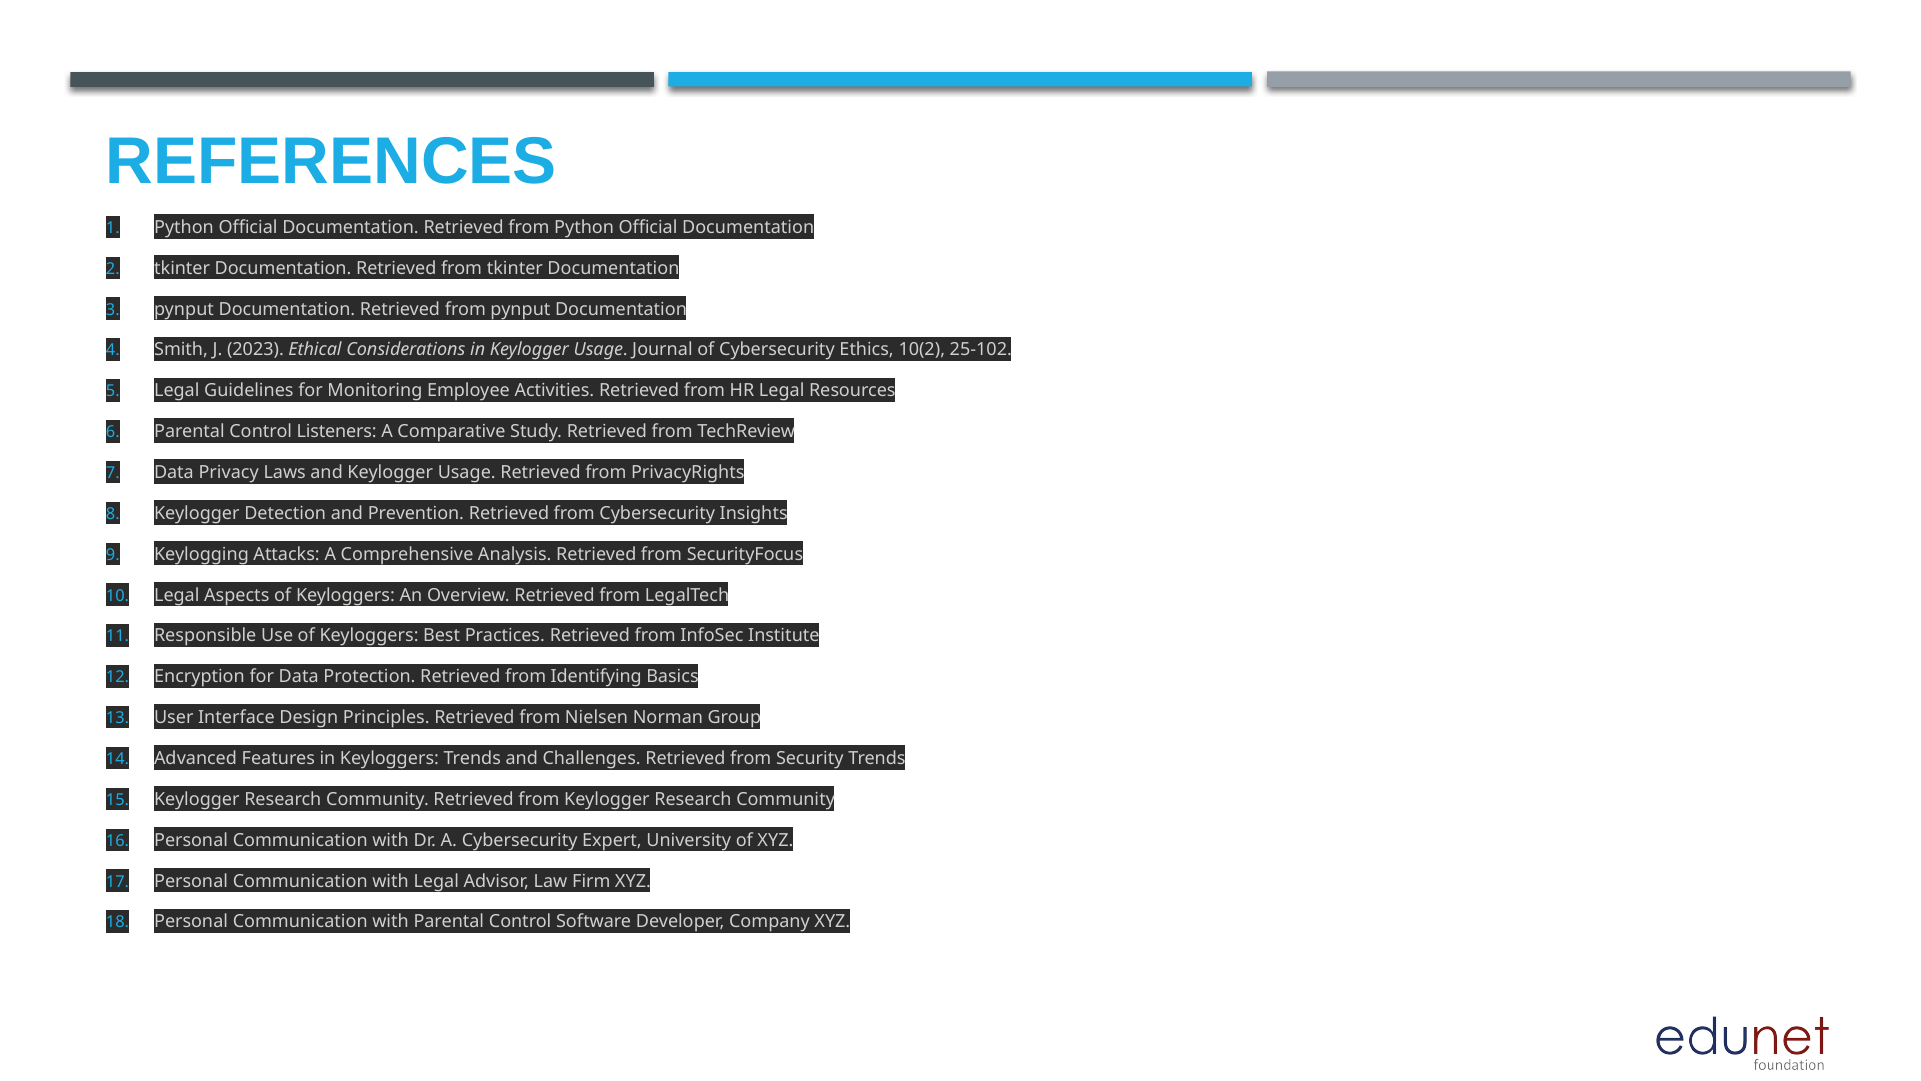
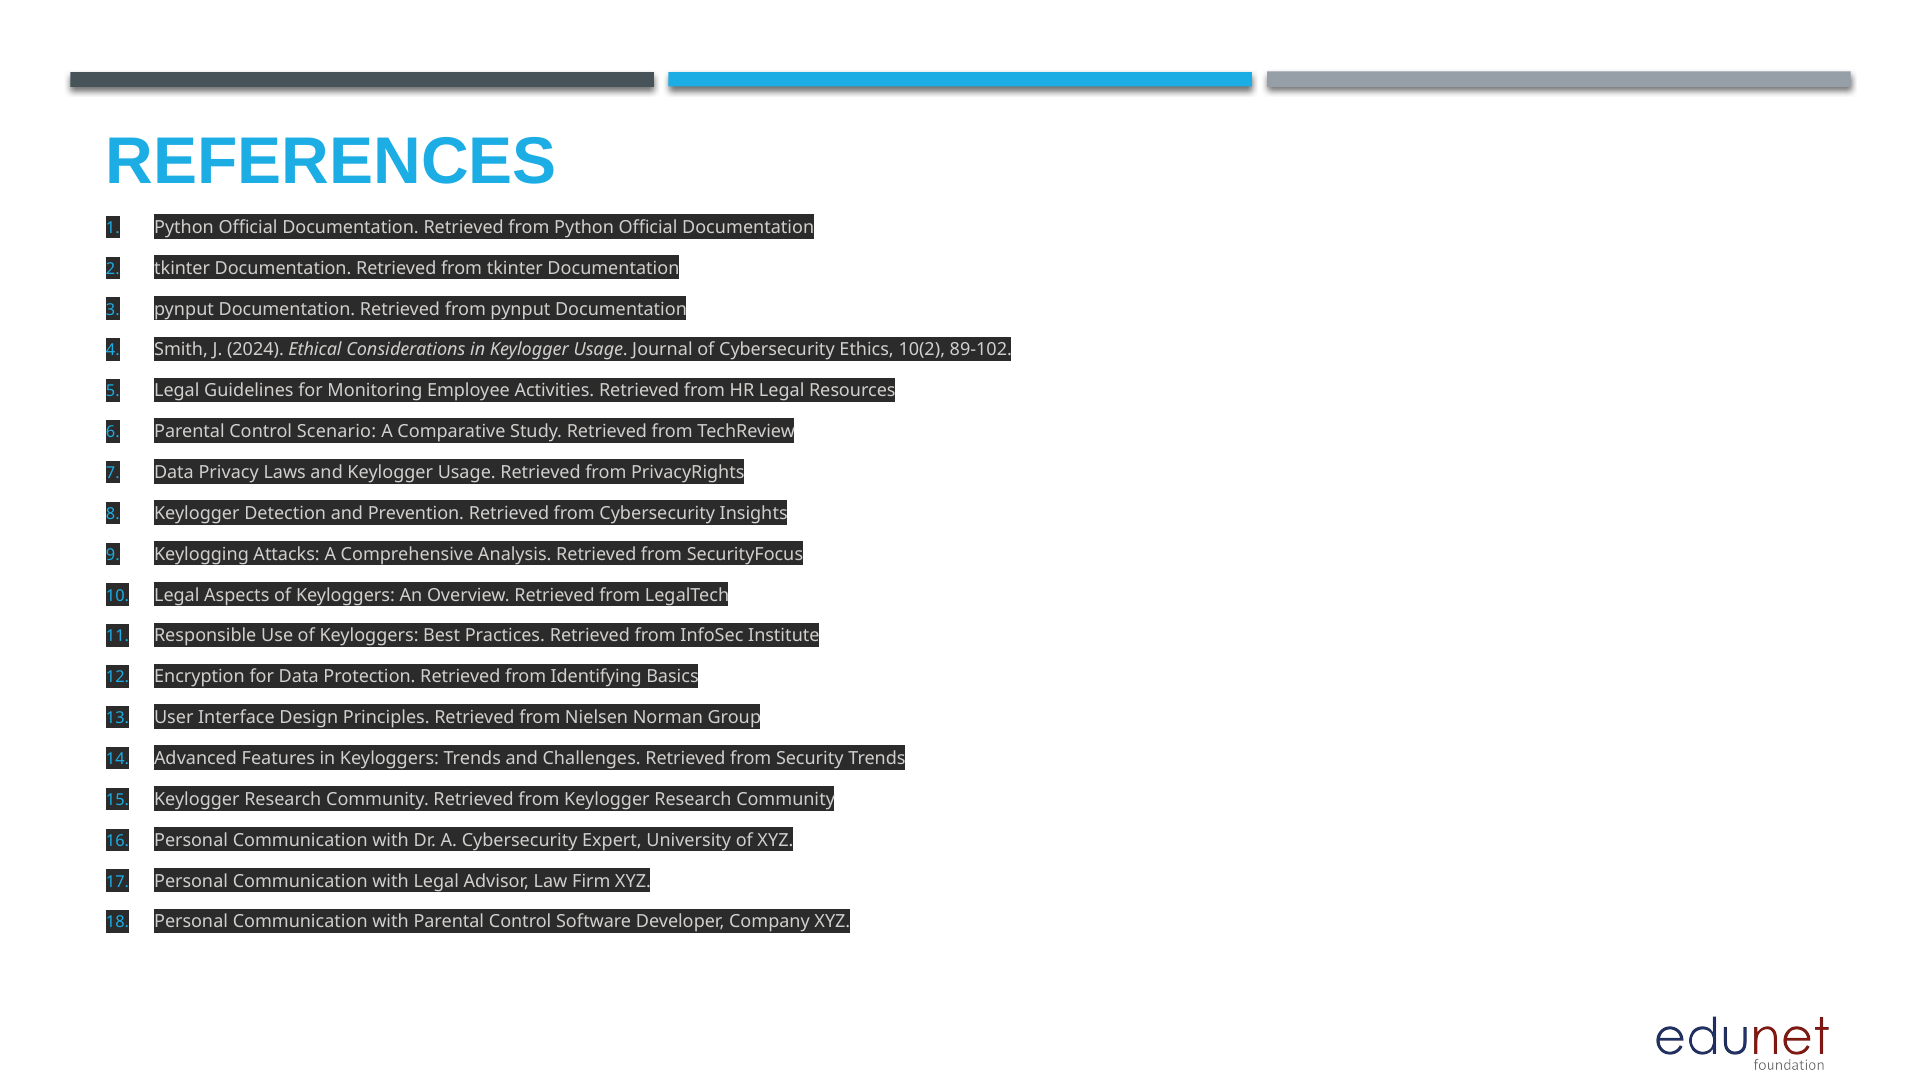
2023: 2023 -> 2024
25-102: 25-102 -> 89-102
Listeners: Listeners -> Scenario
